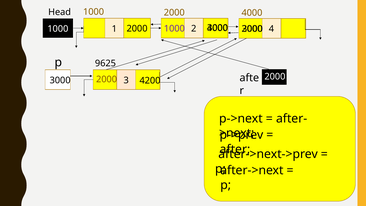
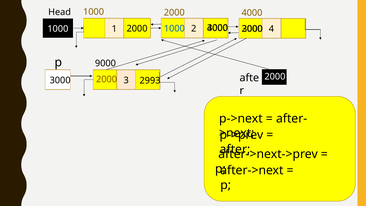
1000 at (174, 29) colour: purple -> blue
9625: 9625 -> 9000
4200: 4200 -> 2993
